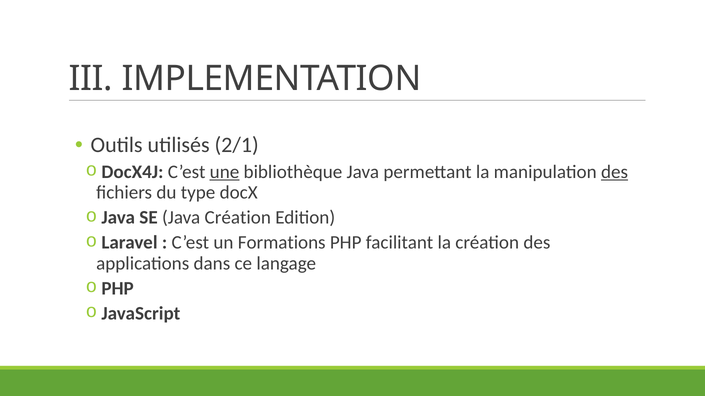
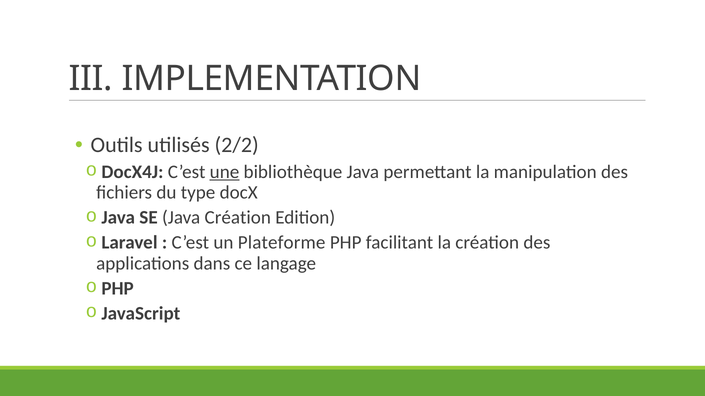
2/1: 2/1 -> 2/2
des at (614, 172) underline: present -> none
Formations: Formations -> Plateforme
